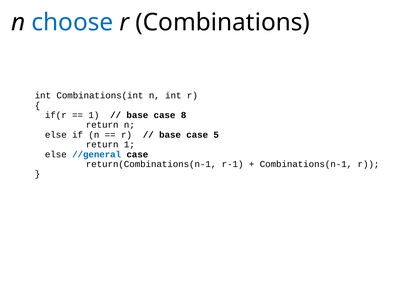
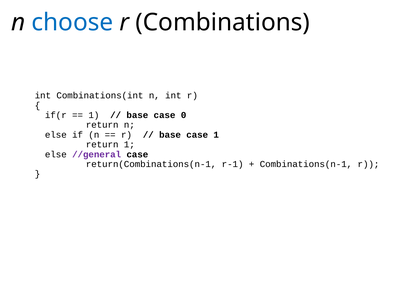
8: 8 -> 0
case 5: 5 -> 1
//general colour: blue -> purple
